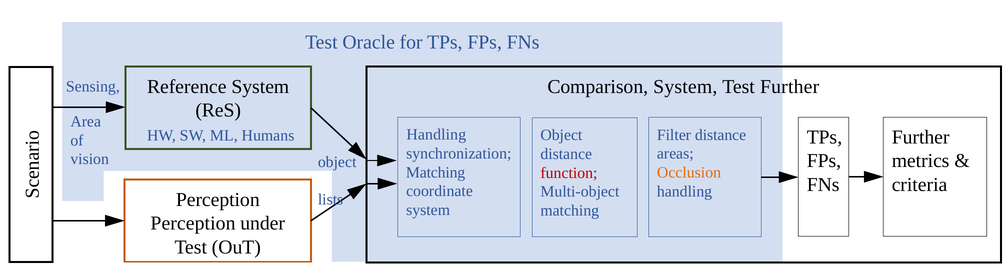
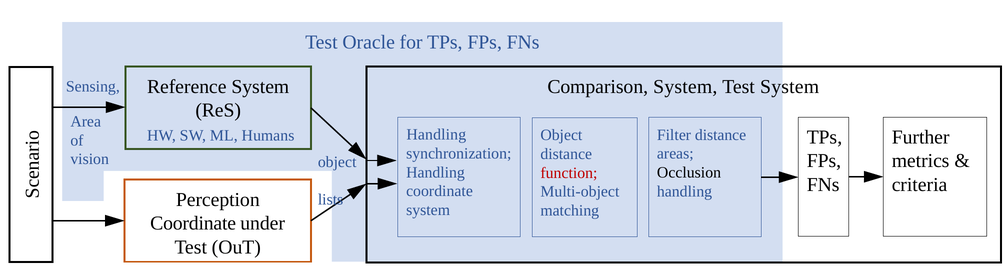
Test Further: Further -> System
Matching at (436, 173): Matching -> Handling
Occlusion colour: orange -> black
Perception at (193, 224): Perception -> Coordinate
